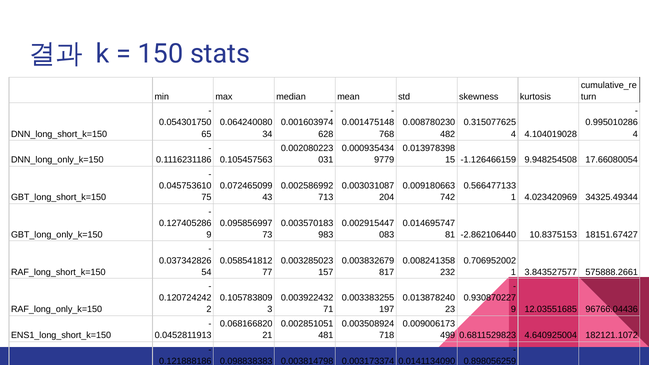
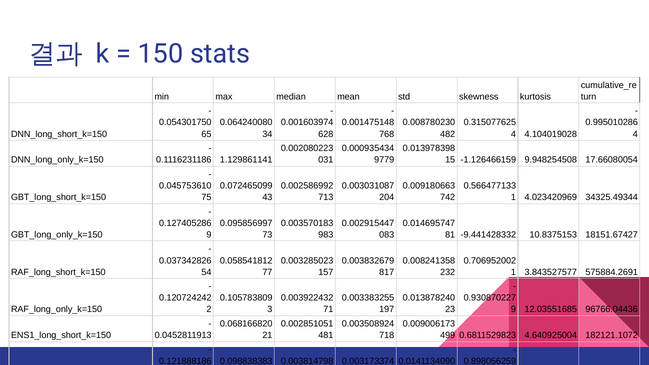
0.105457563: 0.105457563 -> 1.129861141
-2.862106440: -2.862106440 -> -9.441428332
575888.2661: 575888.2661 -> 575884.2691
